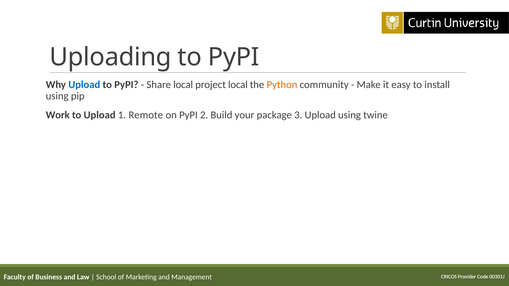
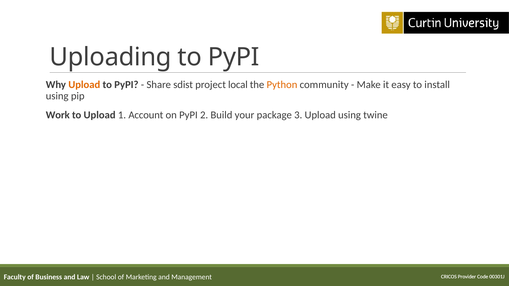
Upload at (84, 85) colour: blue -> orange
Share local: local -> sdist
Remote: Remote -> Account
